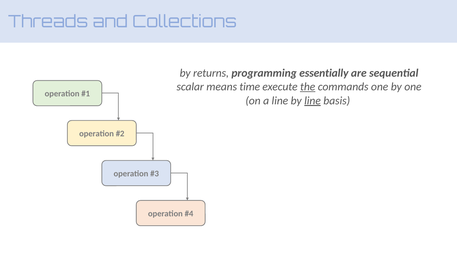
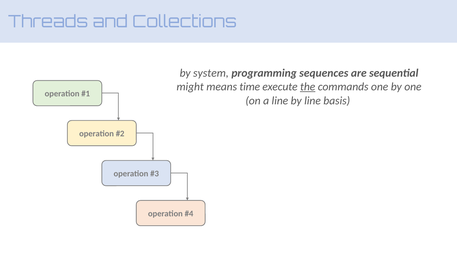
returns: returns -> system
essentially: essentially -> sequences
scalar: scalar -> might
line at (313, 101) underline: present -> none
